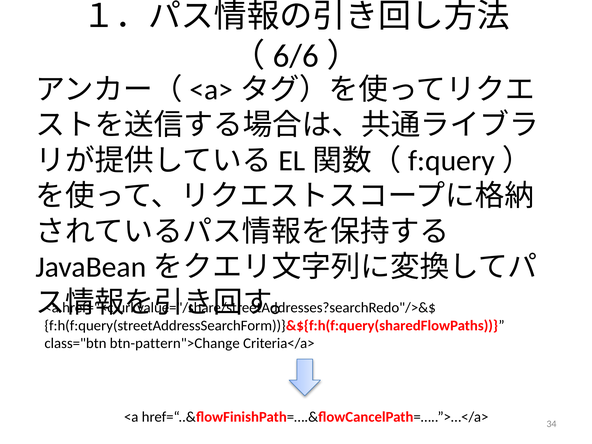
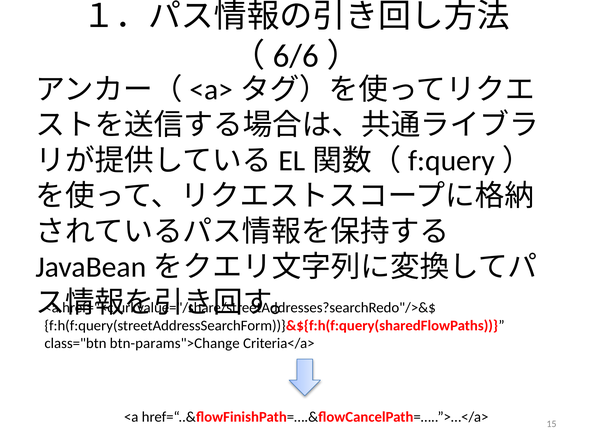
btn-pattern">Change: btn-pattern">Change -> btn-params">Change
34: 34 -> 15
